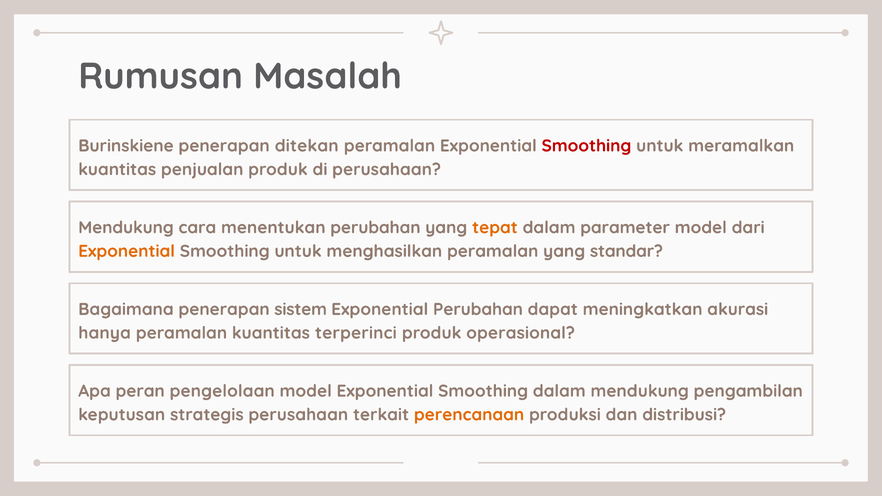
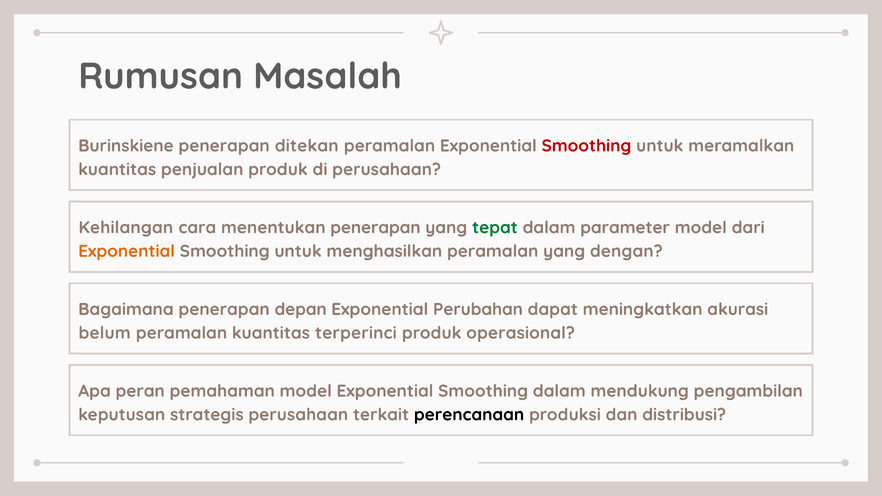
Mendukung at (126, 228): Mendukung -> Kehilangan
menentukan perubahan: perubahan -> penerapan
tepat colour: orange -> green
standar: standar -> dengan
sistem: sistem -> depan
hanya: hanya -> belum
pengelolaan: pengelolaan -> pemahaman
perencanaan colour: orange -> black
